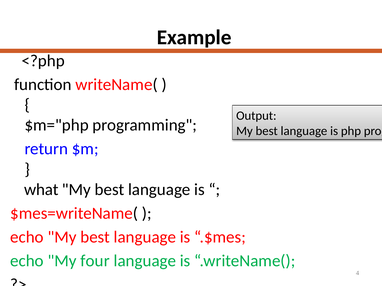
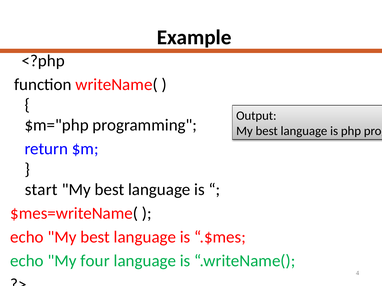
what: what -> start
